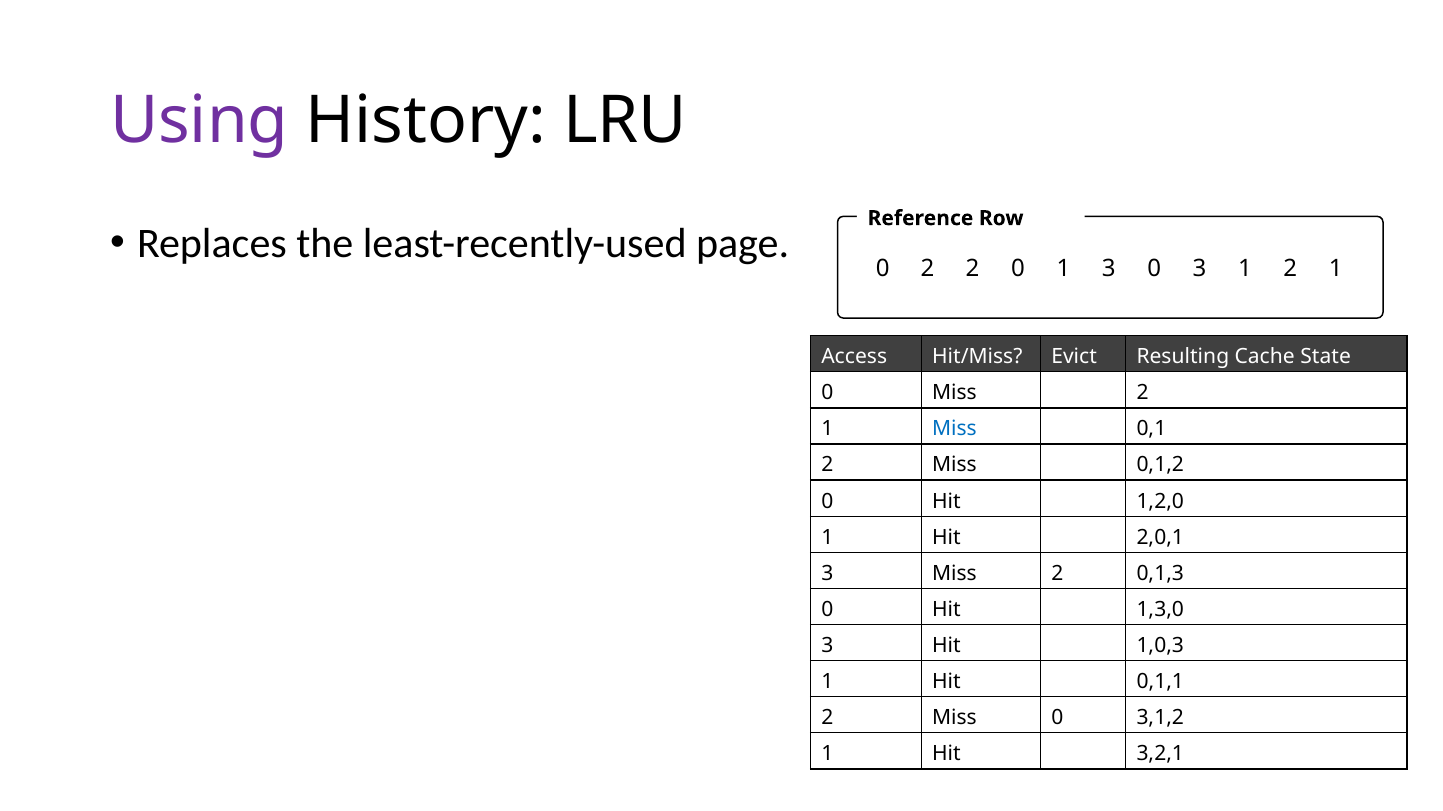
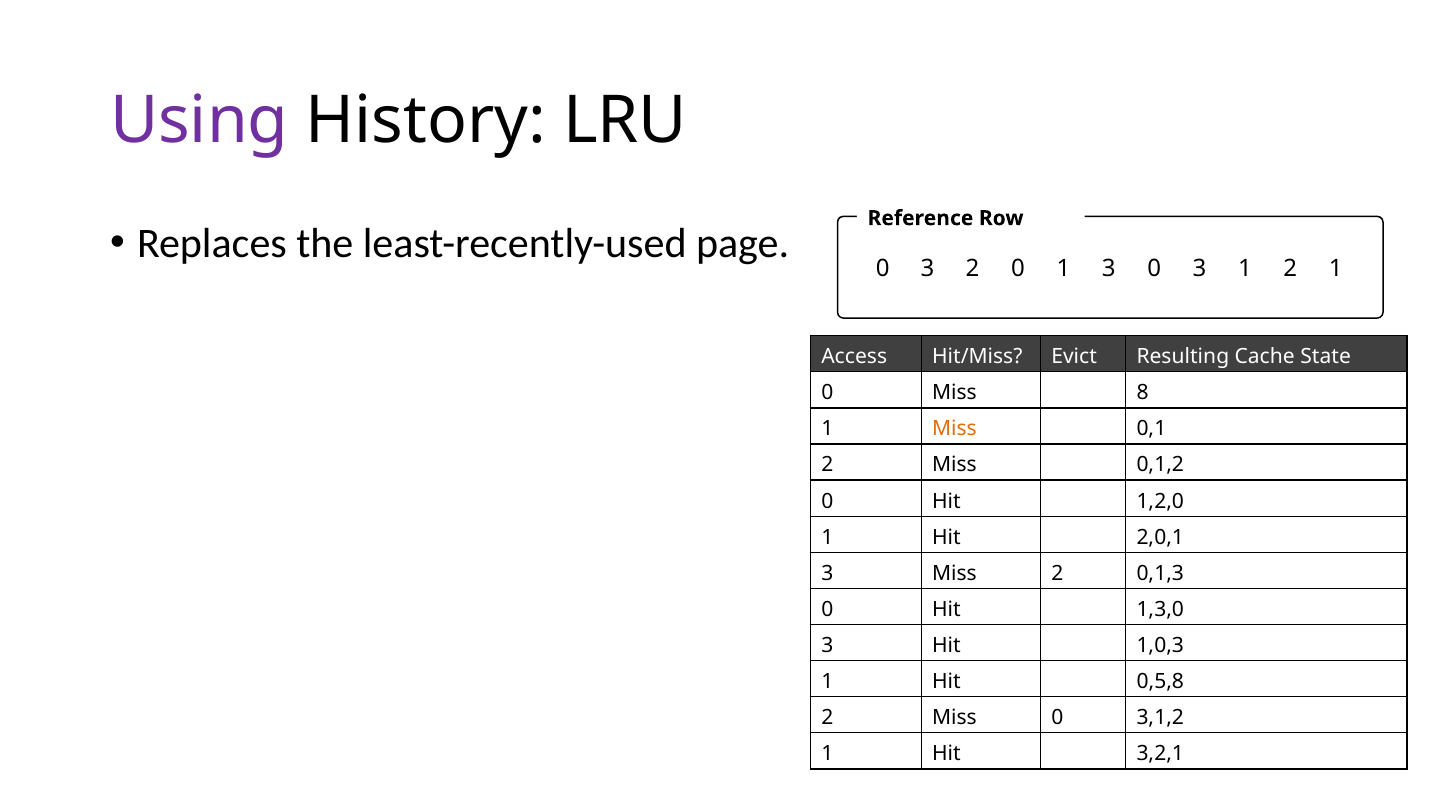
2 at (928, 269): 2 -> 3
0 Miss 2: 2 -> 8
Miss at (954, 429) colour: blue -> orange
0,1,1: 0,1,1 -> 0,5,8
